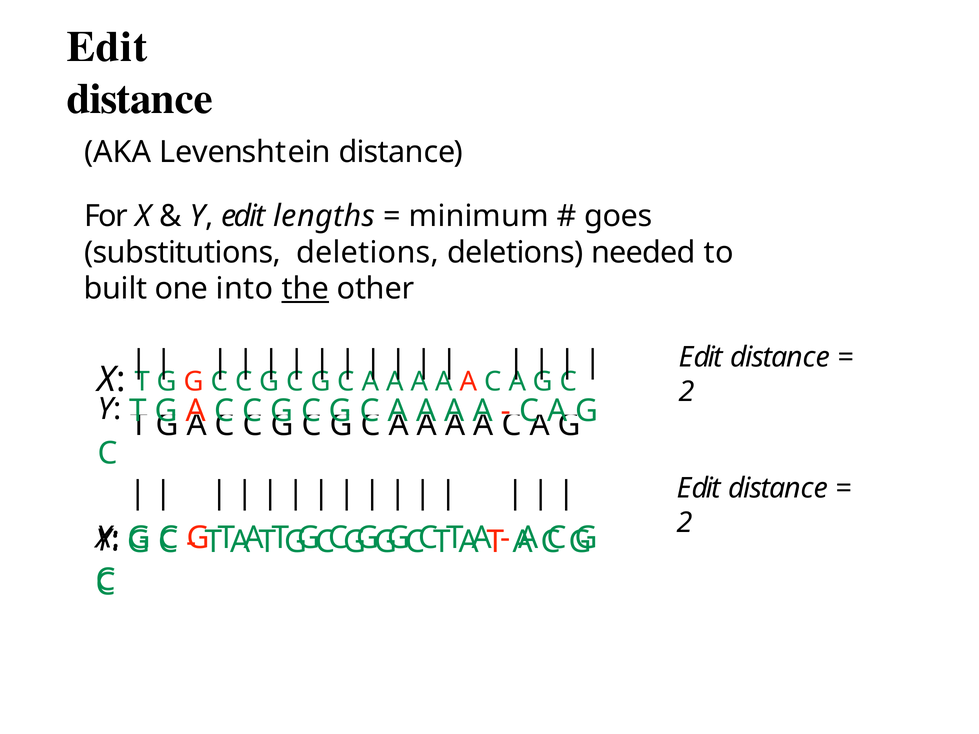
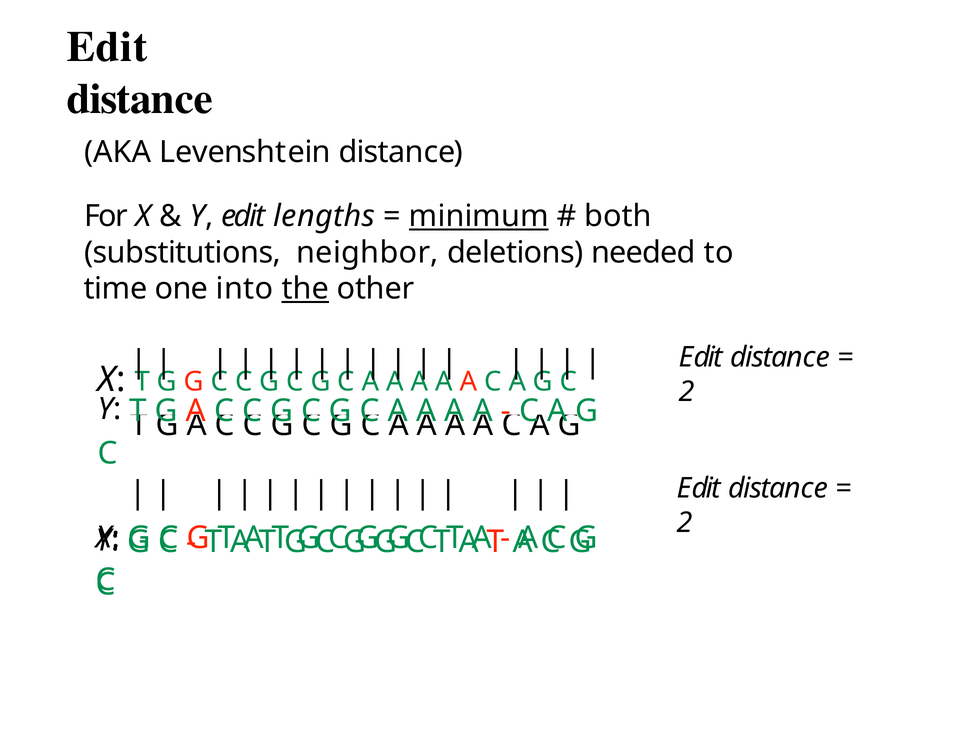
minimum underline: none -> present
goes: goes -> both
substitutions deletions: deletions -> neighbor
built: built -> time
